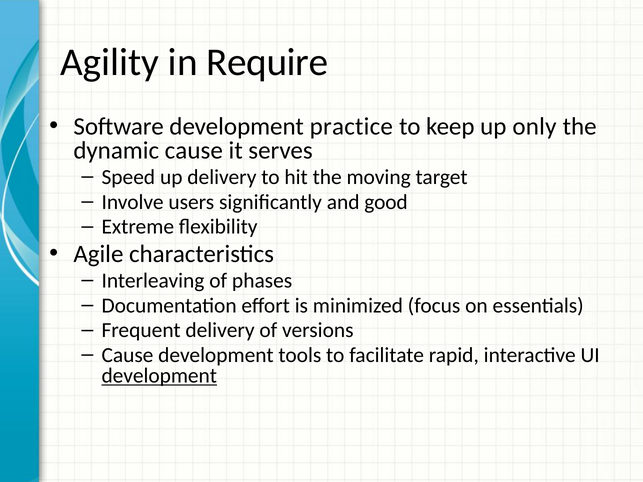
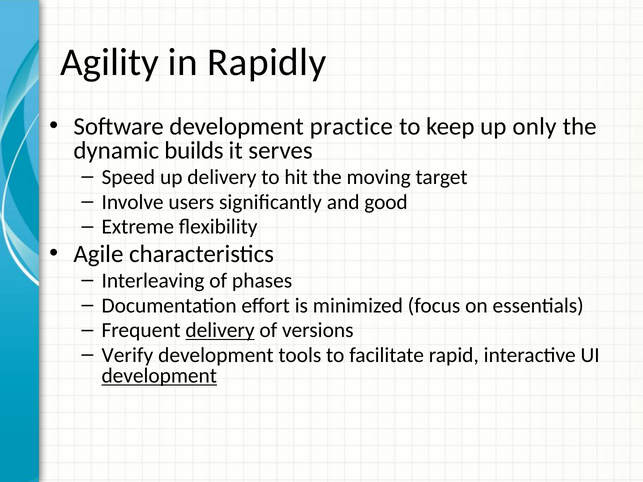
Require: Require -> Rapidly
dynamic cause: cause -> builds
delivery at (220, 331) underline: none -> present
Cause at (127, 355): Cause -> Verify
